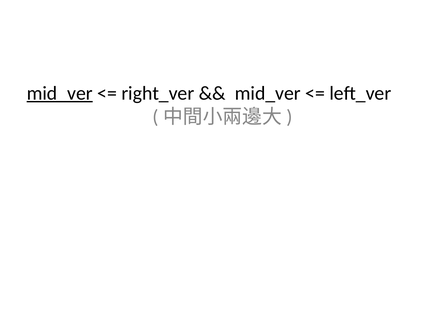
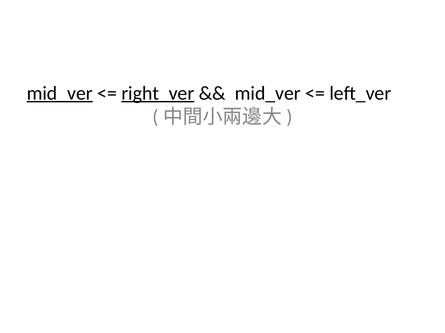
right_ver underline: none -> present
